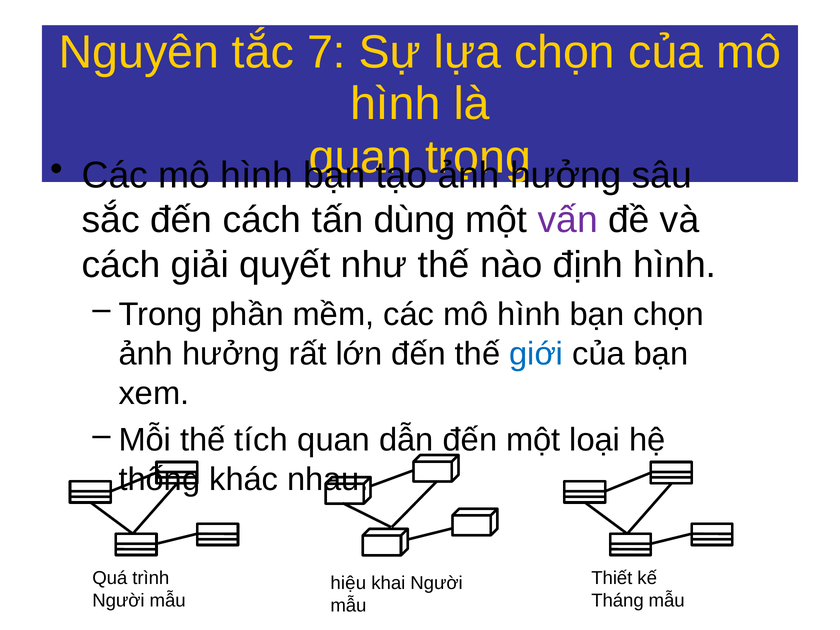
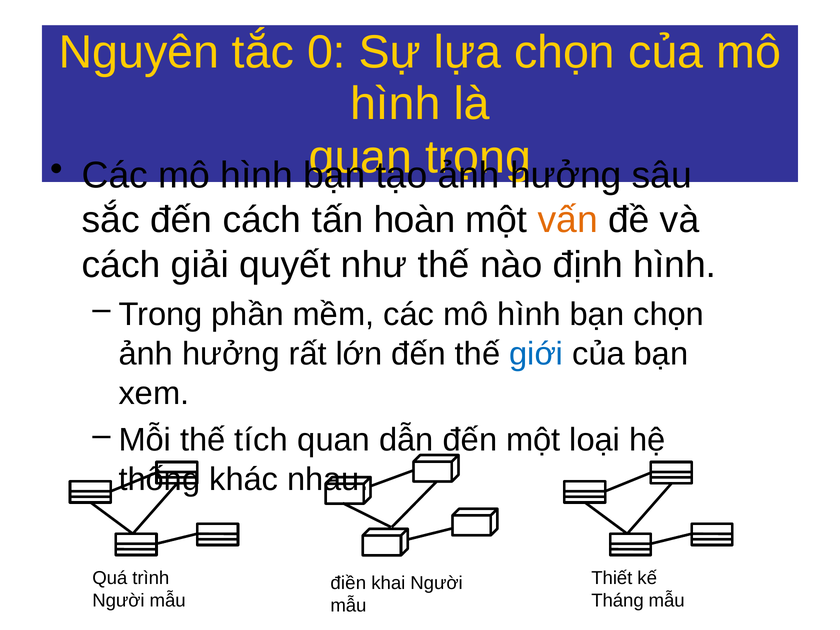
7: 7 -> 0
dùng: dùng -> hoàn
vấn colour: purple -> orange
hiệu: hiệu -> điền
